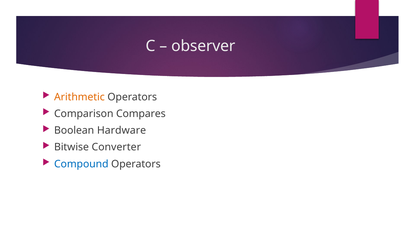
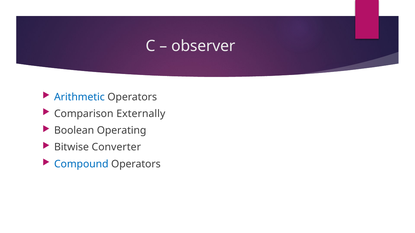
Arithmetic colour: orange -> blue
Compares: Compares -> Externally
Hardware: Hardware -> Operating
